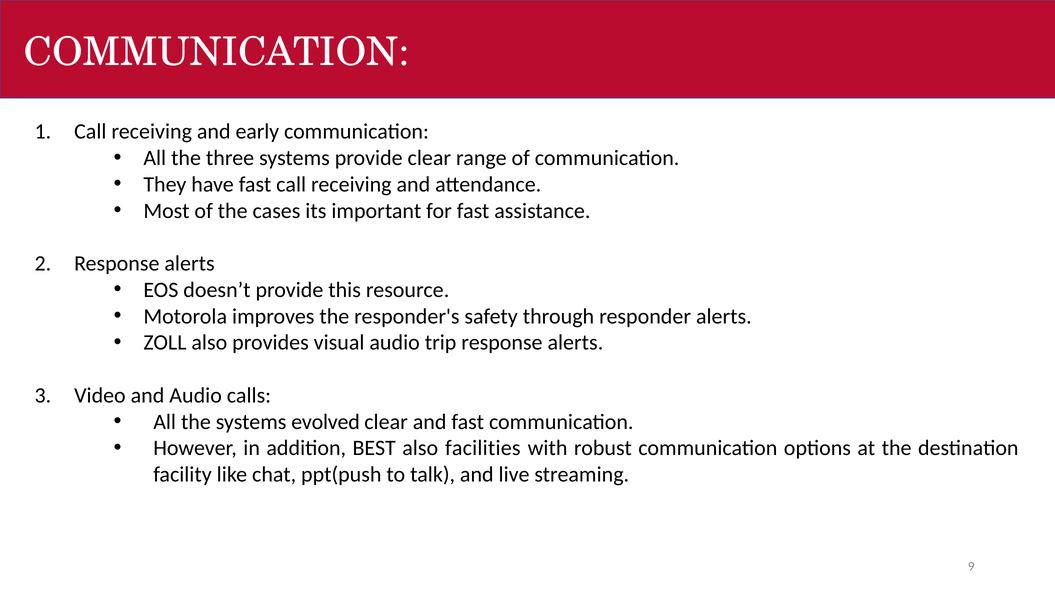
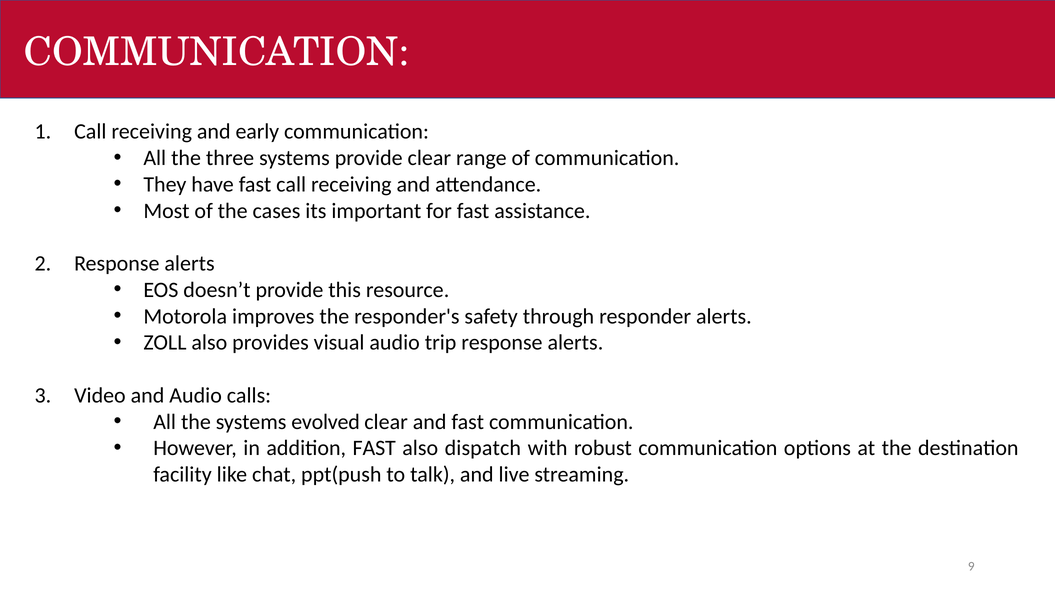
addition BEST: BEST -> FAST
facilities: facilities -> dispatch
